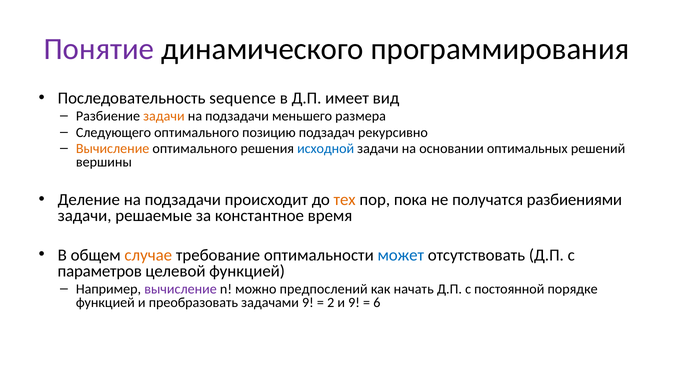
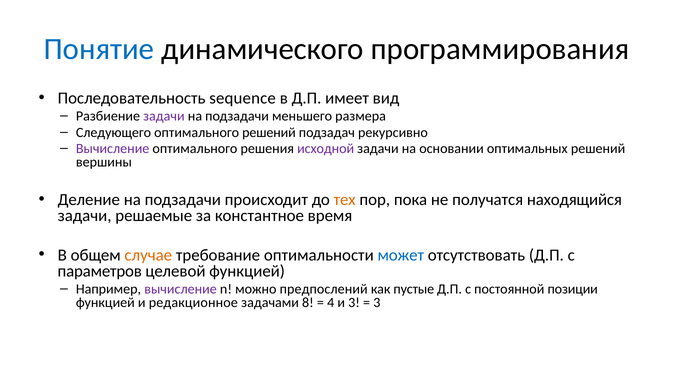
Понятие colour: purple -> blue
задачи at (164, 116) colour: orange -> purple
оптимального позицию: позицию -> решений
Вычисление at (113, 149) colour: orange -> purple
исходной colour: blue -> purple
разбиениями: разбиениями -> находящийся
начать: начать -> пустые
порядке: порядке -> позиции
преобразовать: преобразовать -> редакционное
задачами 9: 9 -> 8
2: 2 -> 4
и 9: 9 -> 3
6 at (377, 303): 6 -> 3
